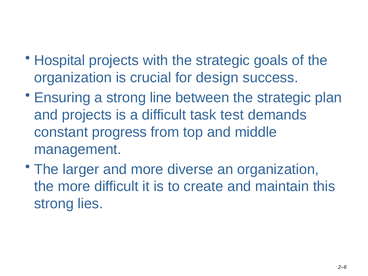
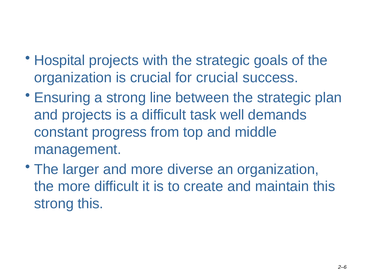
for design: design -> crucial
test: test -> well
strong lies: lies -> this
